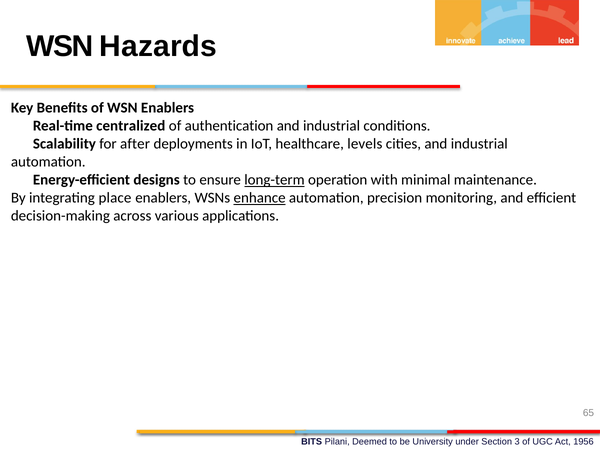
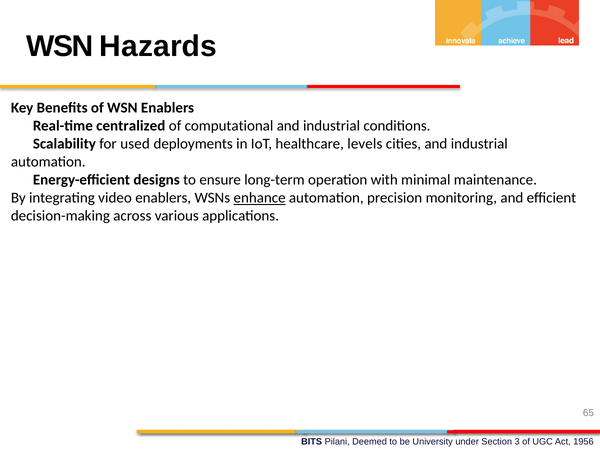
authentication: authentication -> computational
after: after -> used
long-term underline: present -> none
place: place -> video
